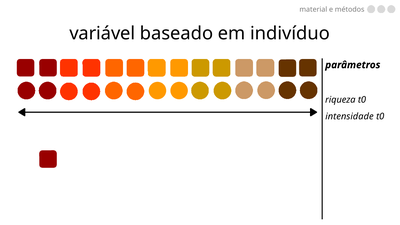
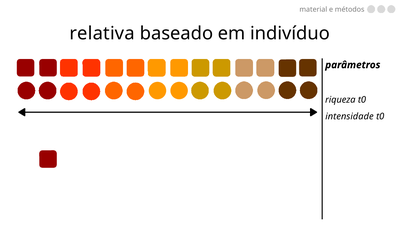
variável: variável -> relativa
